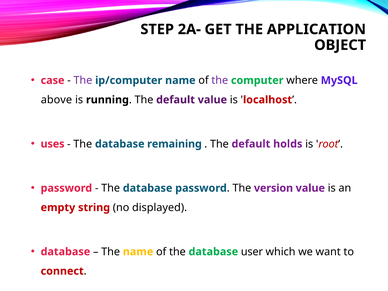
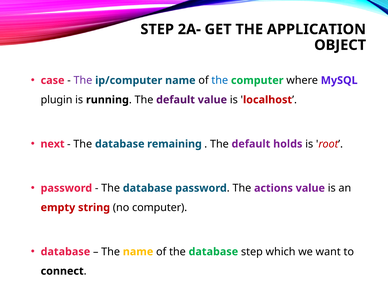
the at (220, 80) colour: purple -> blue
above: above -> plugin
uses: uses -> next
version: version -> actions
no displayed: displayed -> computer
database user: user -> step
connect colour: red -> black
